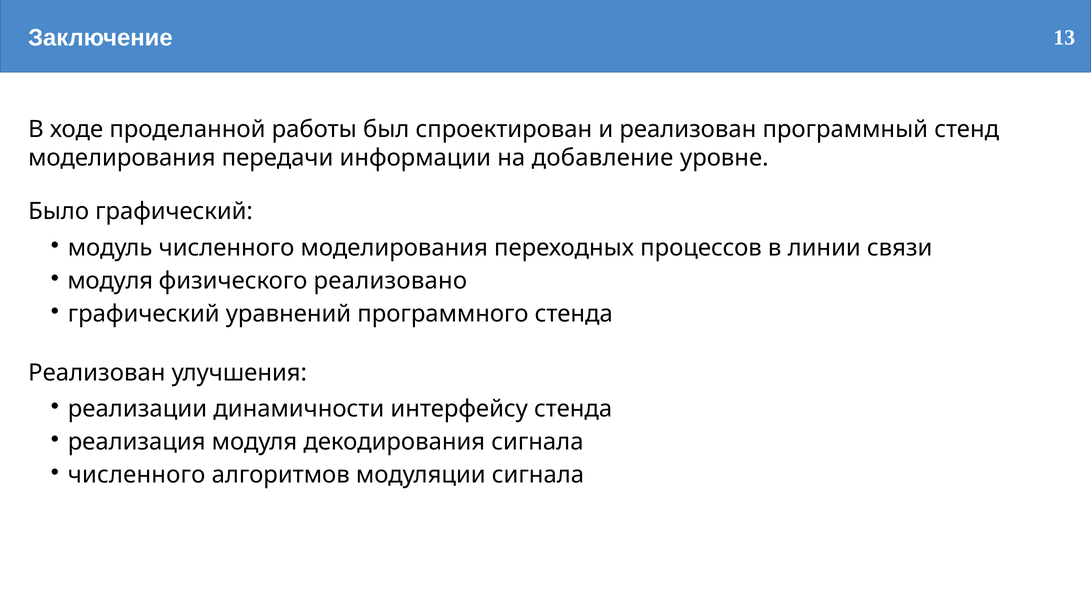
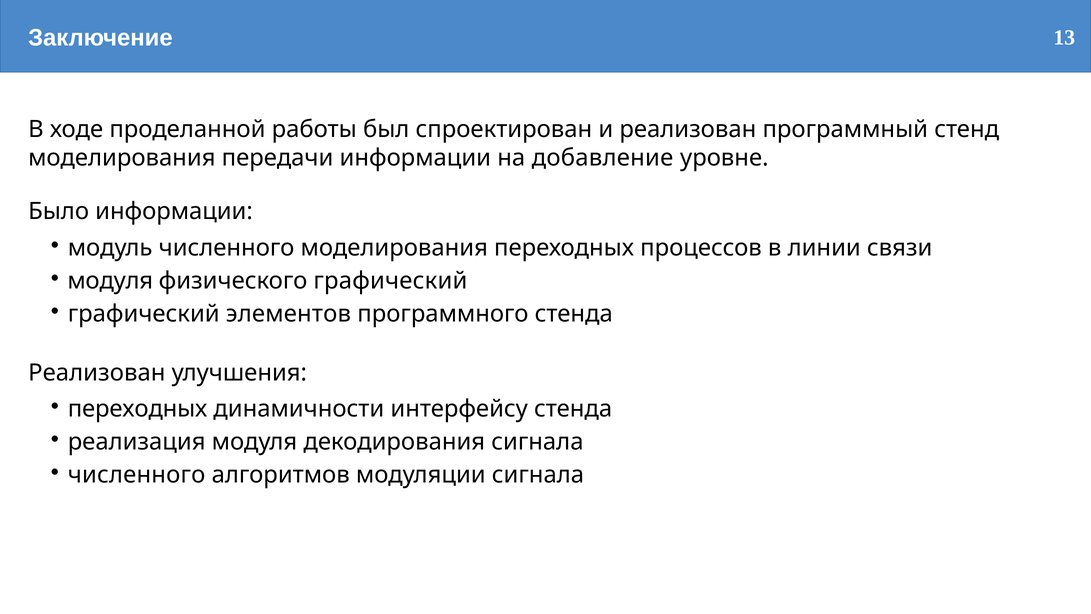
Было графический: графический -> информации
физического реализовано: реализовано -> графический
уравнений: уравнений -> элементов
реализации at (137, 409): реализации -> переходных
